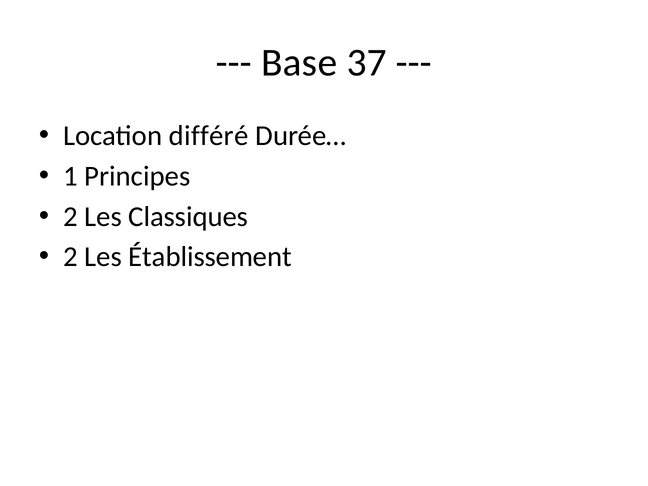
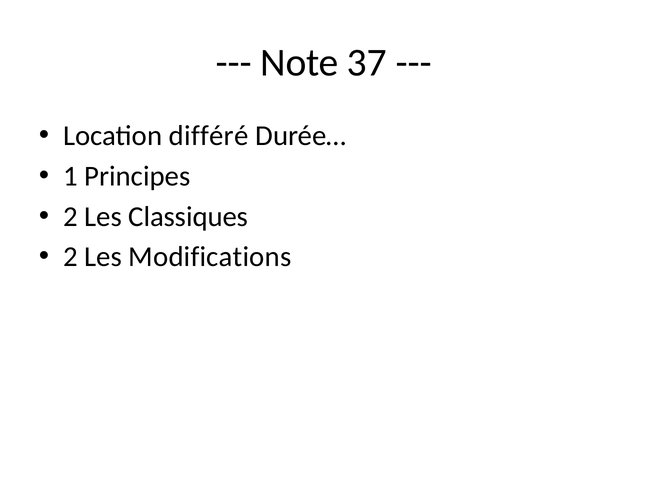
Base: Base -> Note
Établissement: Établissement -> Modifications
